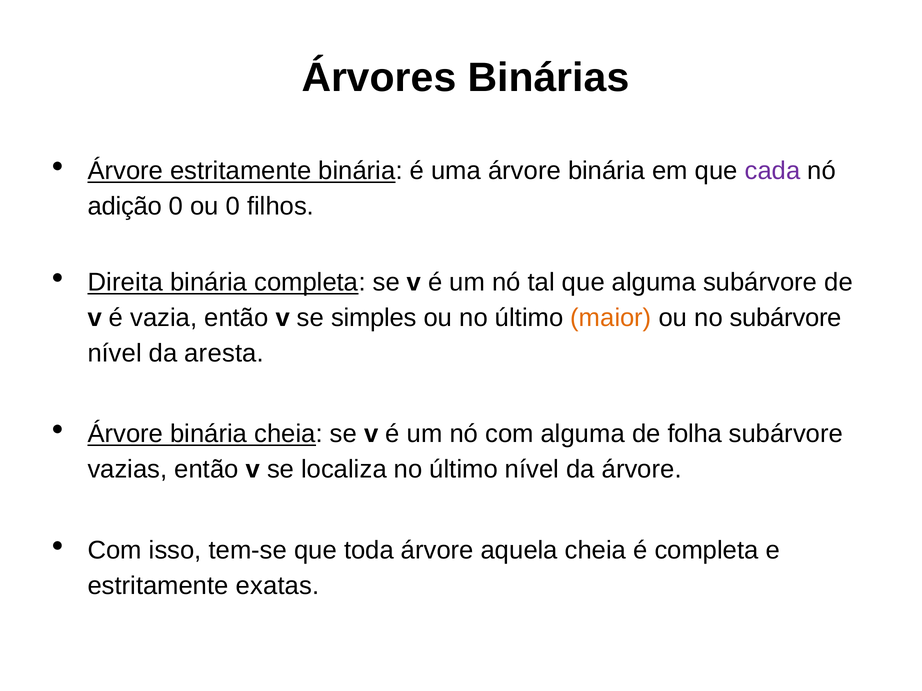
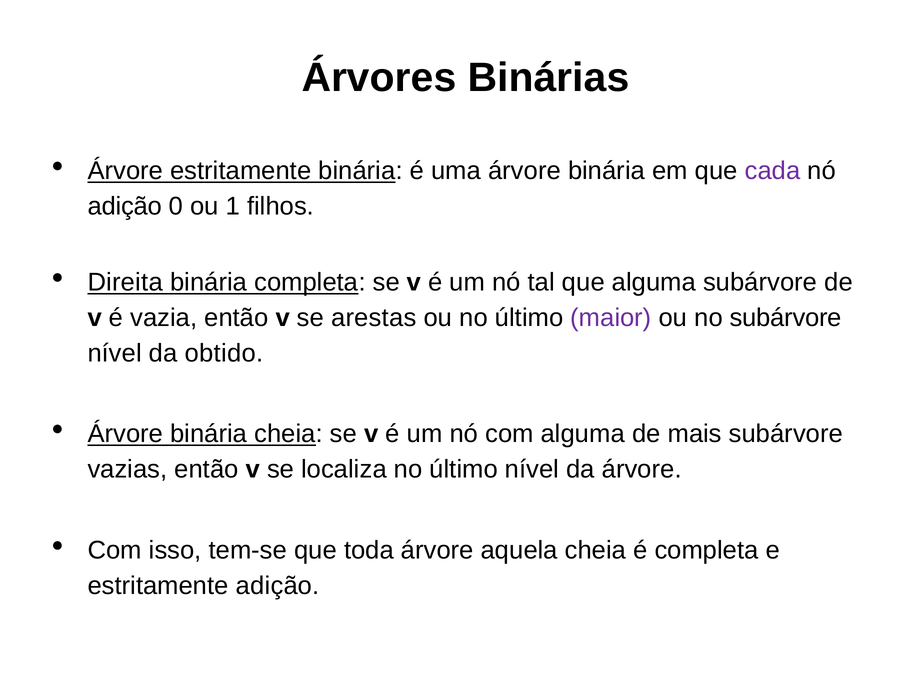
ou 0: 0 -> 1
simples: simples -> arestas
maior colour: orange -> purple
aresta: aresta -> obtido
folha: folha -> mais
estritamente exatas: exatas -> adição
